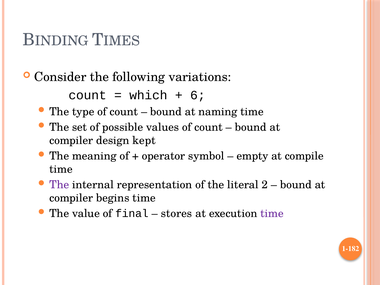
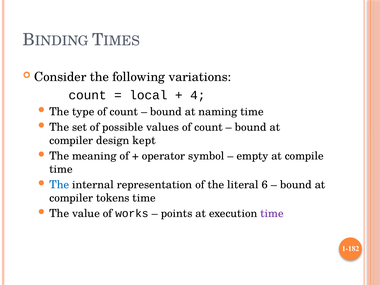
which: which -> local
6: 6 -> 4
The at (59, 185) colour: purple -> blue
2: 2 -> 6
begins: begins -> tokens
final: final -> works
stores: stores -> points
